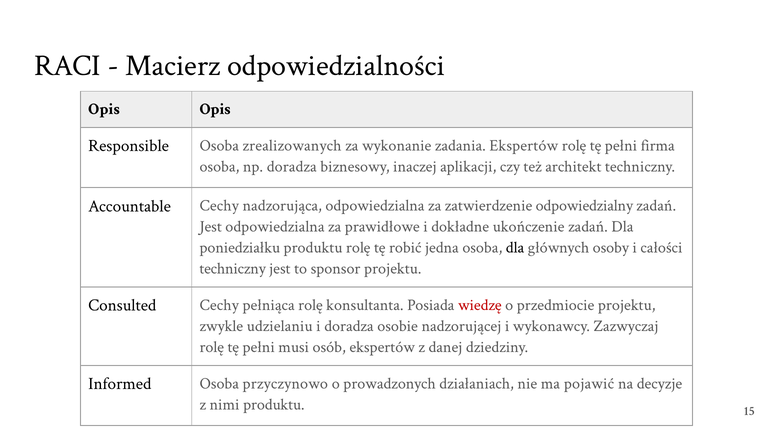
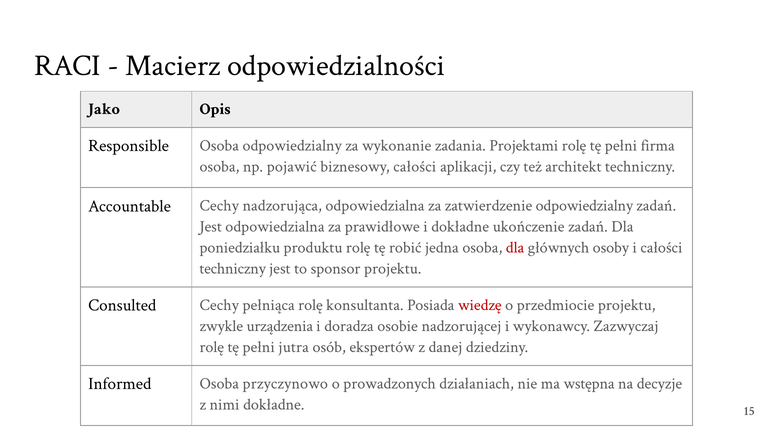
Opis at (104, 109): Opis -> Jako
Osoba zrealizowanych: zrealizowanych -> odpowiedzialny
zadania Ekspertów: Ekspertów -> Projektami
np doradza: doradza -> pojawić
biznesowy inaczej: inaczej -> całości
dla at (515, 247) colour: black -> red
udzielaniu: udzielaniu -> urządzenia
musi: musi -> jutra
pojawić: pojawić -> wstępna
nimi produktu: produktu -> dokładne
